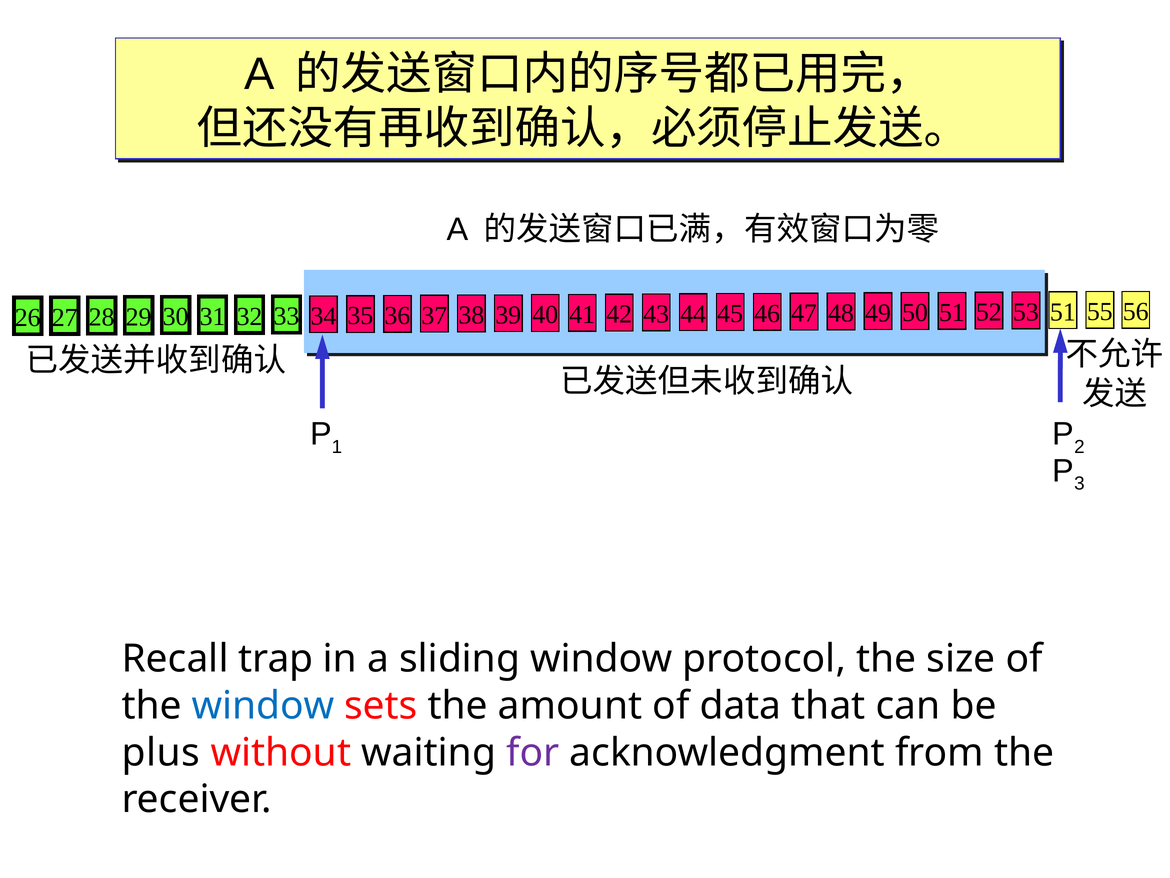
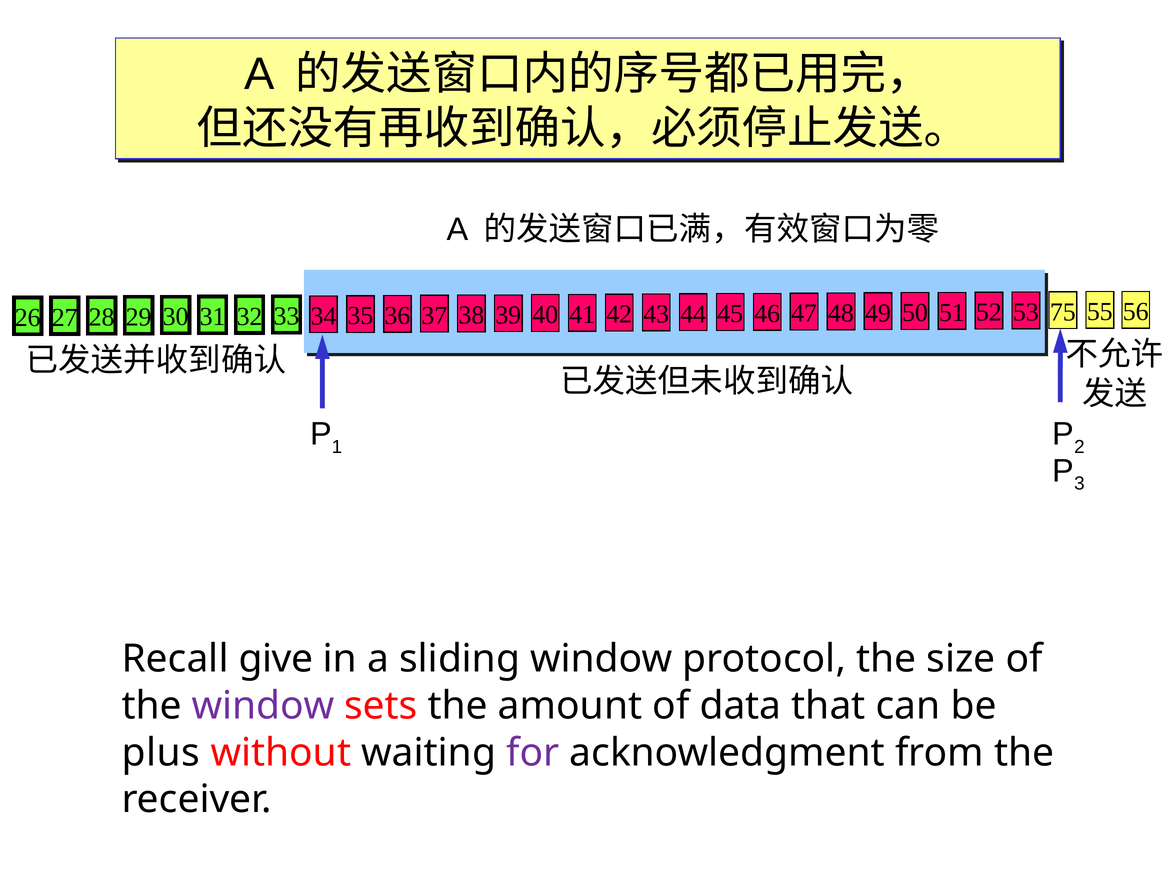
53 51: 51 -> 75
trap: trap -> give
window at (263, 706) colour: blue -> purple
